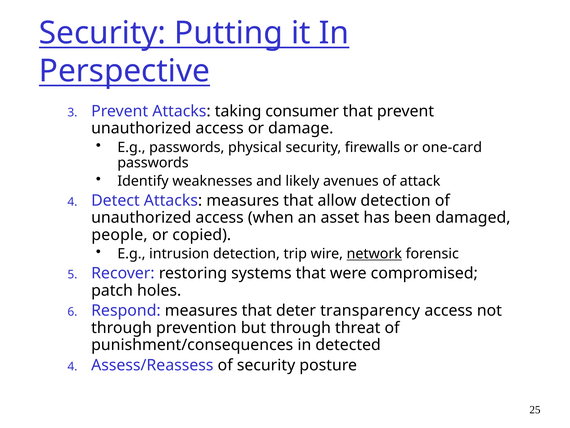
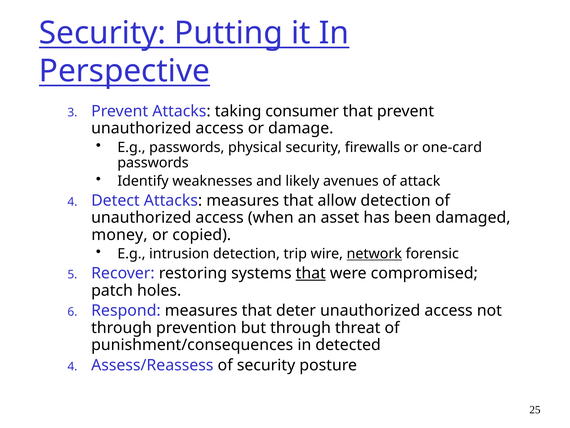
people: people -> money
that at (311, 273) underline: none -> present
deter transparency: transparency -> unauthorized
